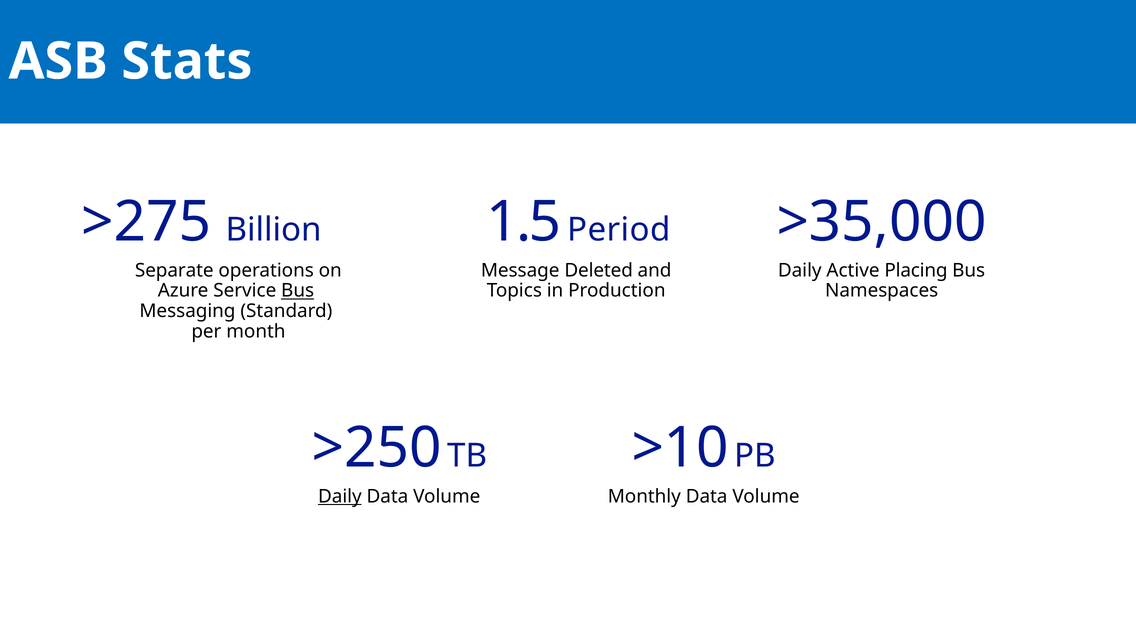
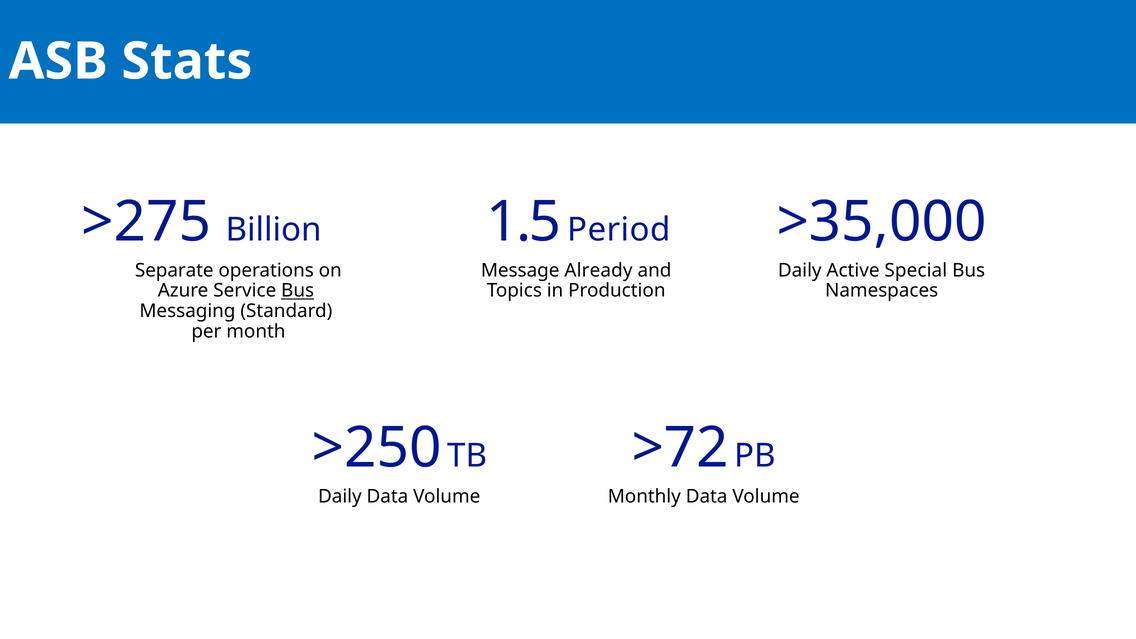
Deleted: Deleted -> Already
Placing: Placing -> Special
>10: >10 -> >72
Daily at (340, 496) underline: present -> none
